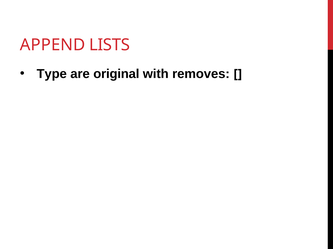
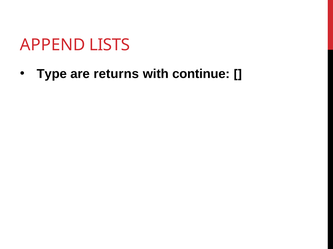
original: original -> returns
removes: removes -> continue
